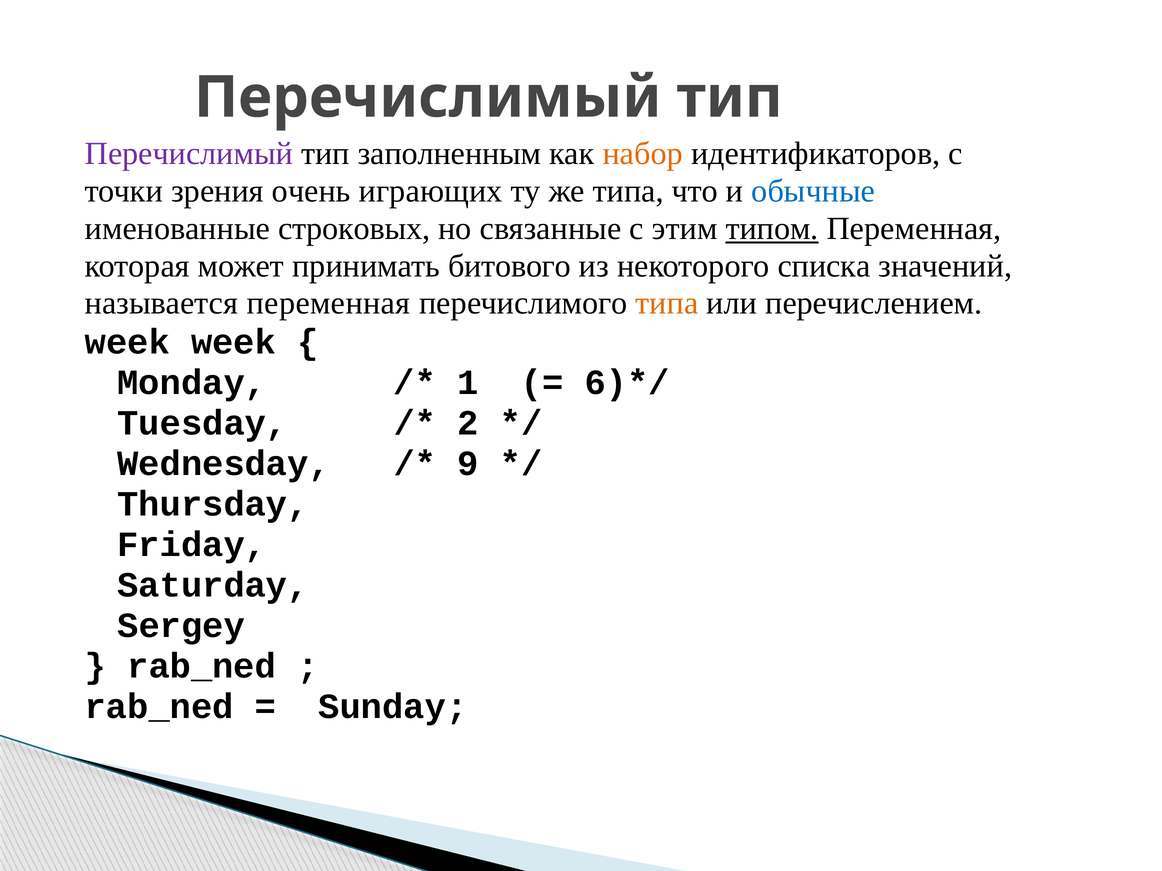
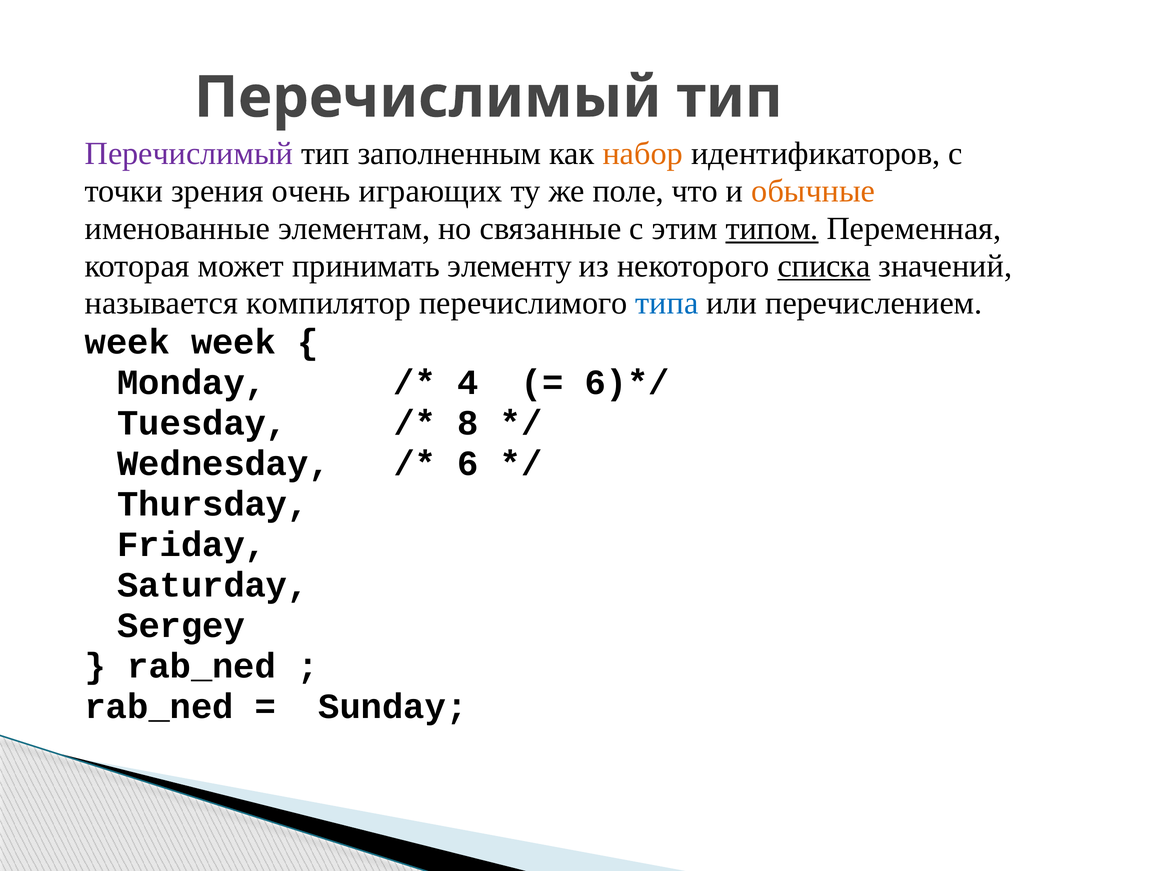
же типа: типа -> поле
обычные colour: blue -> orange
строковых: строковых -> элементам
битового: битового -> элементу
списка underline: none -> present
называется переменная: переменная -> компилятор
типа at (667, 303) colour: orange -> blue
1: 1 -> 4
2: 2 -> 8
9: 9 -> 6
